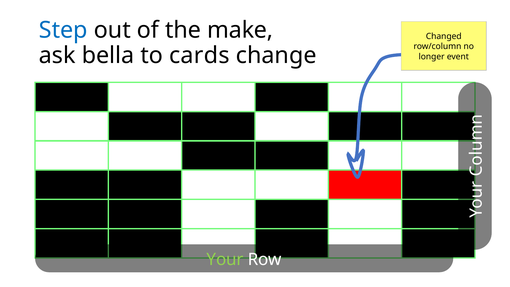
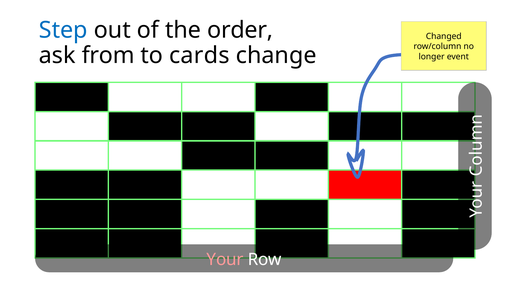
make: make -> order
bella: bella -> from
Your colour: light green -> pink
